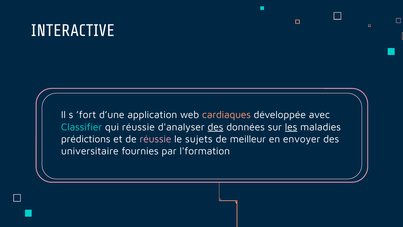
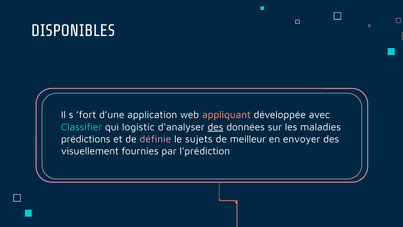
INTERACTIVE: INTERACTIVE -> DISPONIBLES
cardiaques: cardiaques -> appliquant
qui réussie: réussie -> logistic
les underline: present -> none
de réussie: réussie -> définie
universitaire: universitaire -> visuellement
l'formation: l'formation -> l'prédiction
